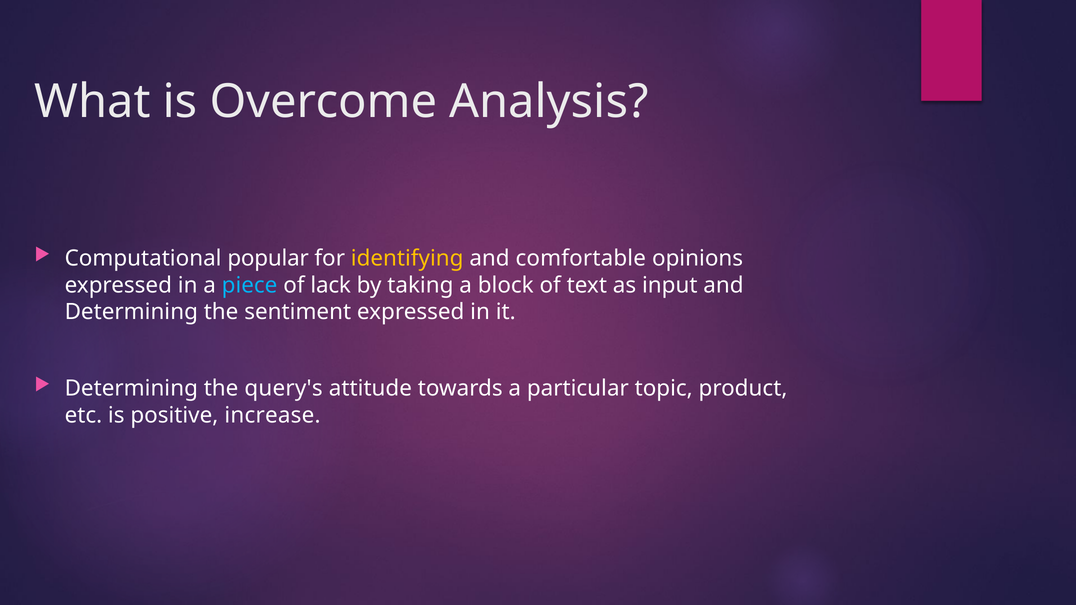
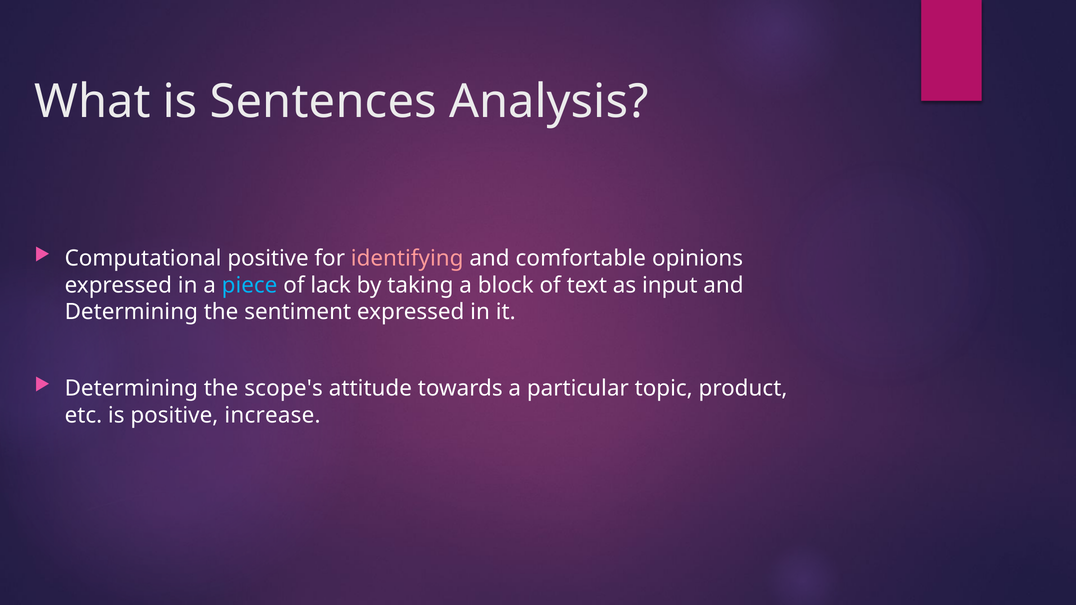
Overcome: Overcome -> Sentences
Computational popular: popular -> positive
identifying colour: yellow -> pink
query's: query's -> scope's
